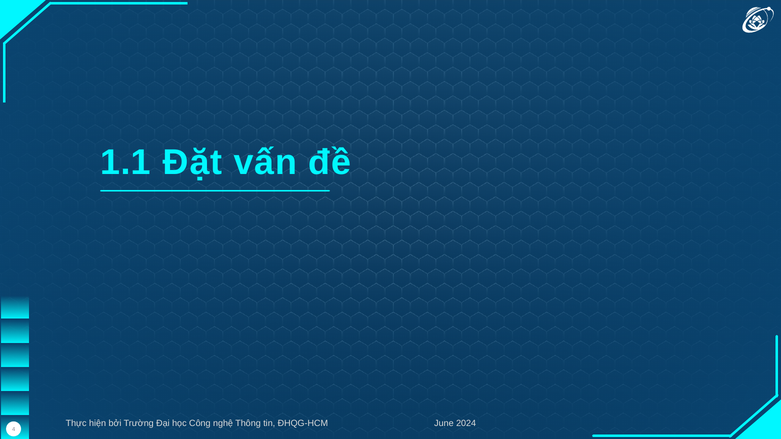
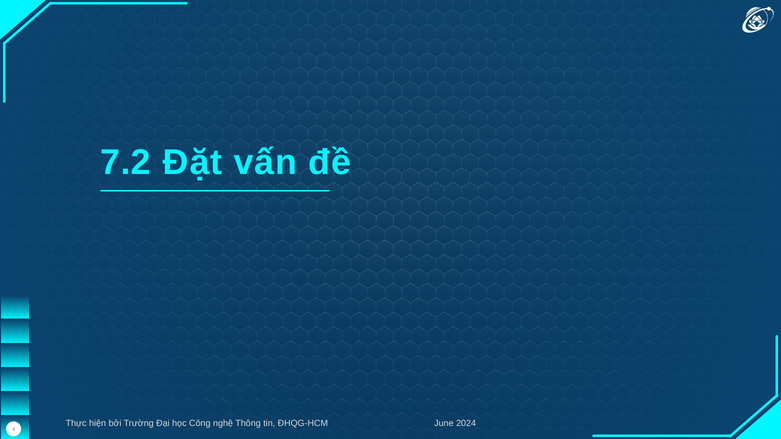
1.1: 1.1 -> 7.2
